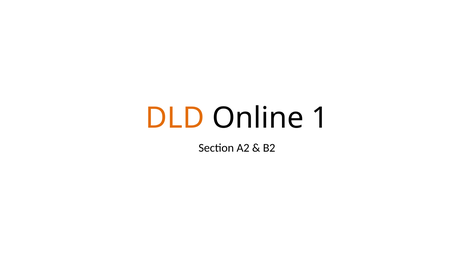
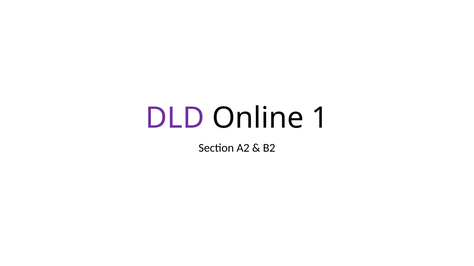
DLD colour: orange -> purple
